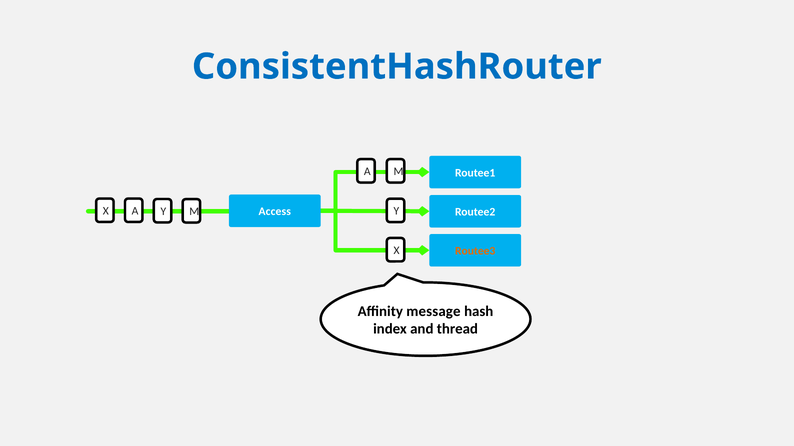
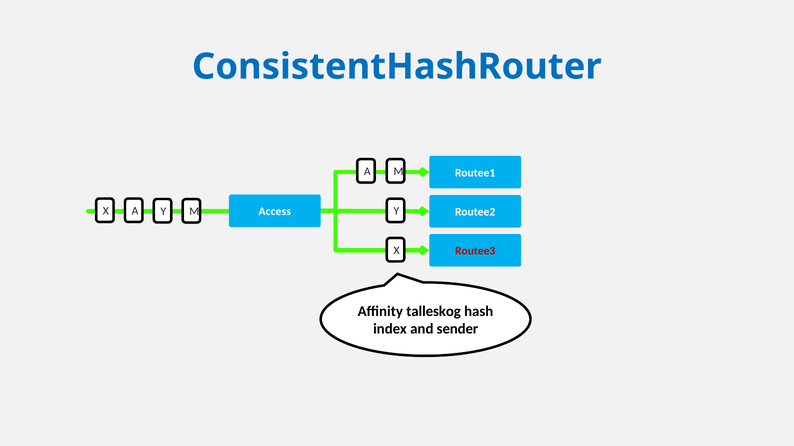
Routee3 colour: orange -> red
message: message -> talleskog
thread: thread -> sender
